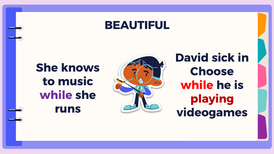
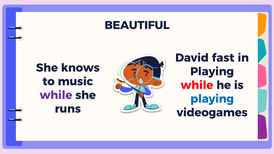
sick: sick -> fast
Choose at (212, 72): Choose -> Playing
playing at (212, 99) colour: red -> blue
